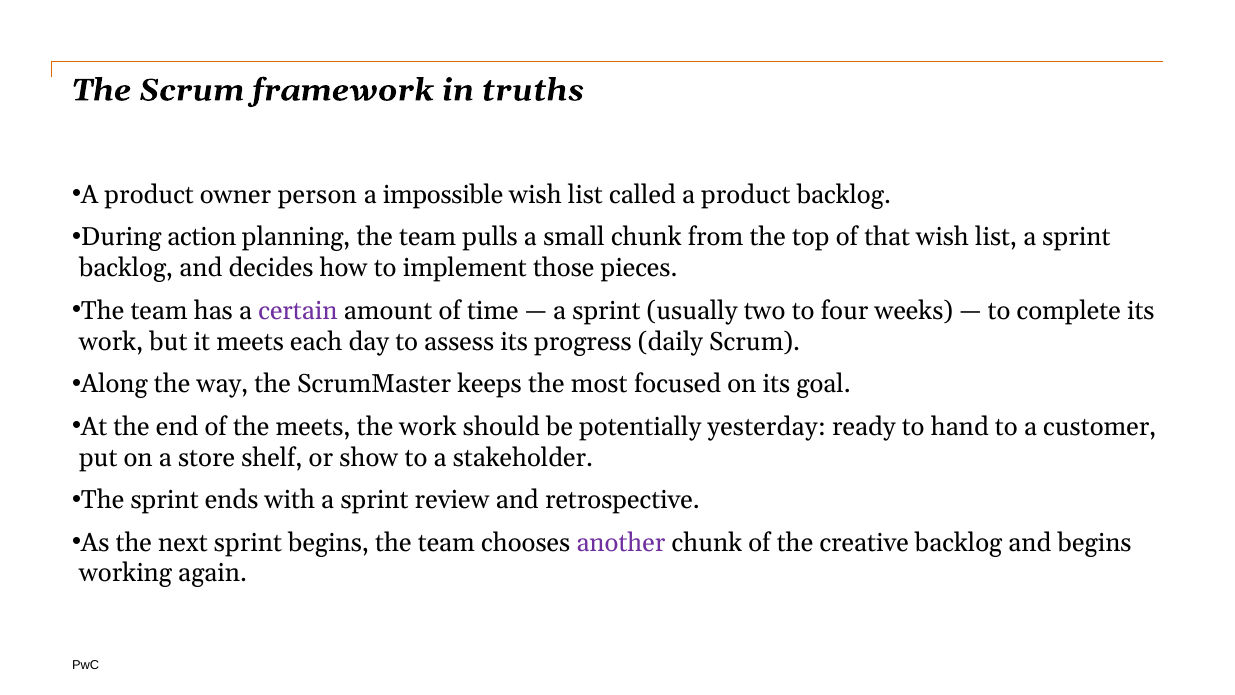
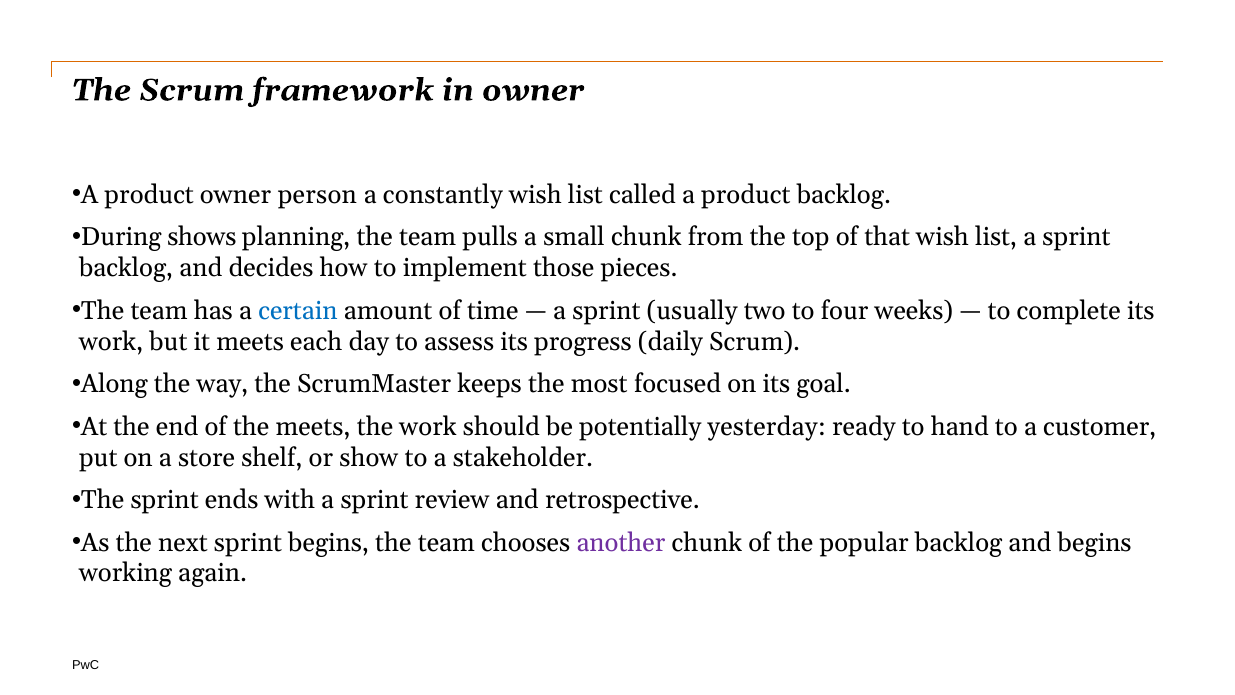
in truths: truths -> owner
impossible: impossible -> constantly
action: action -> shows
certain colour: purple -> blue
creative: creative -> popular
